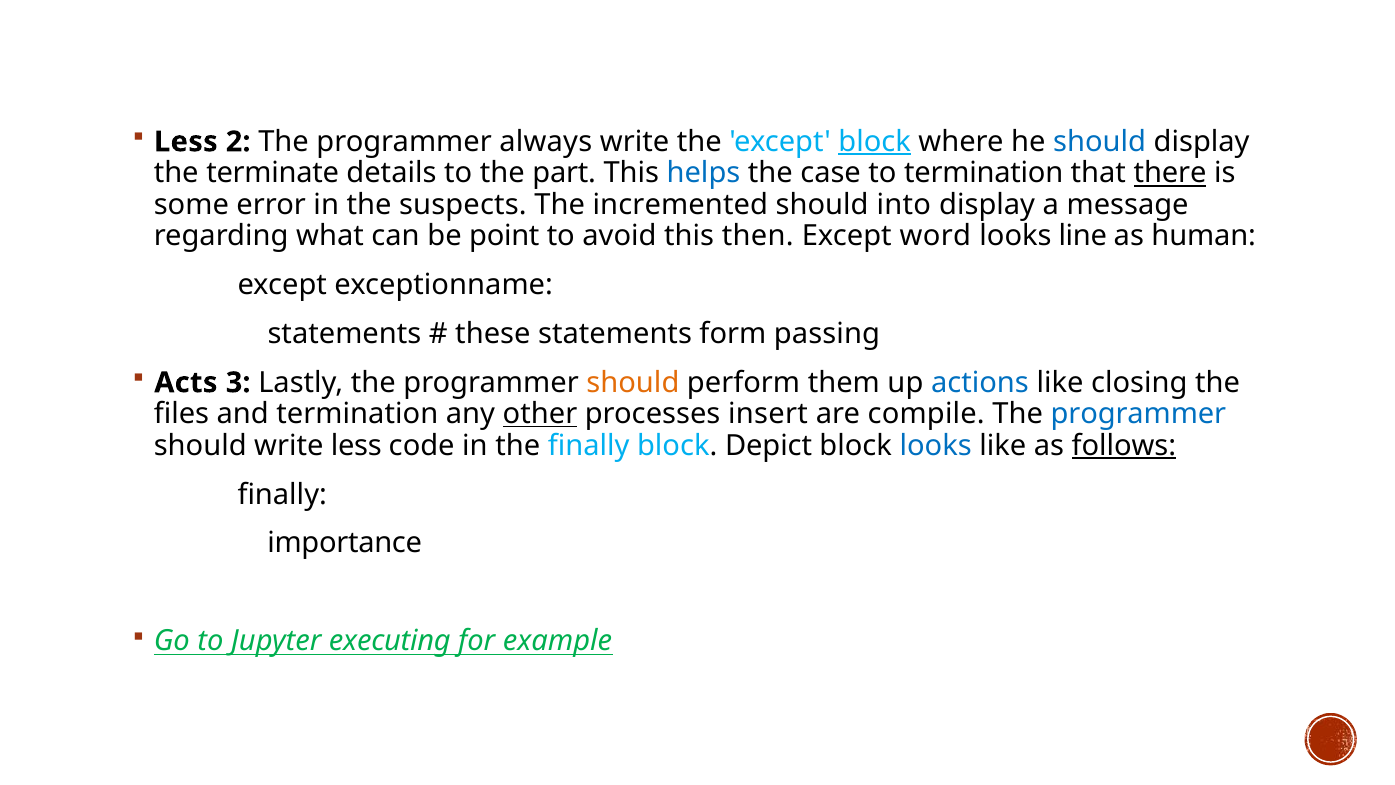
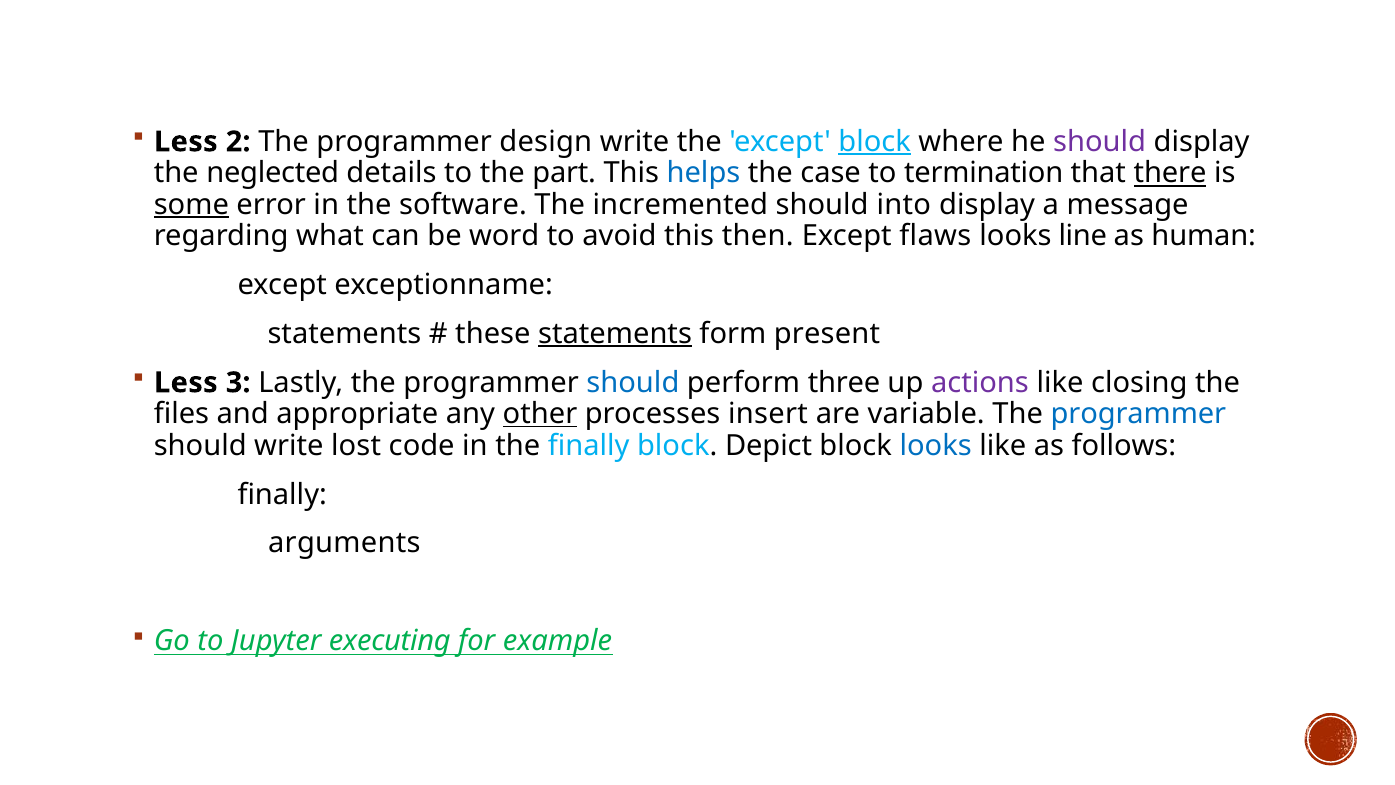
always: always -> design
should at (1100, 142) colour: blue -> purple
terminate: terminate -> neglected
some underline: none -> present
suspects: suspects -> software
point: point -> word
word: word -> flaws
statements at (615, 334) underline: none -> present
passing: passing -> present
Acts at (186, 382): Acts -> Less
should at (633, 382) colour: orange -> blue
them: them -> three
actions colour: blue -> purple
and termination: termination -> appropriate
compile: compile -> variable
write less: less -> lost
follows underline: present -> none
importance: importance -> arguments
